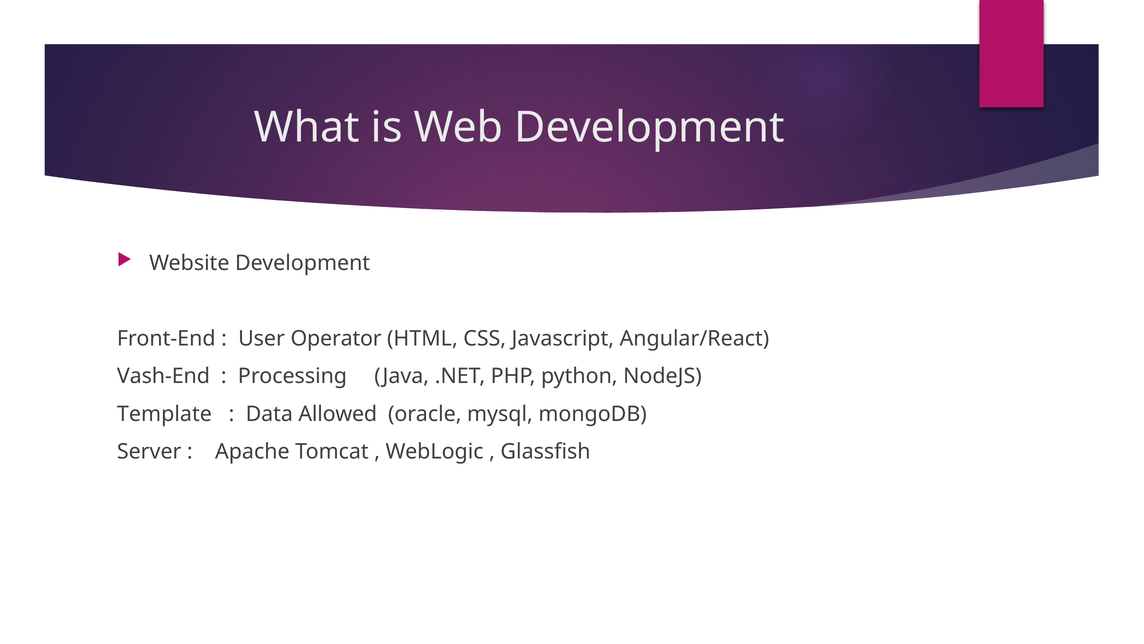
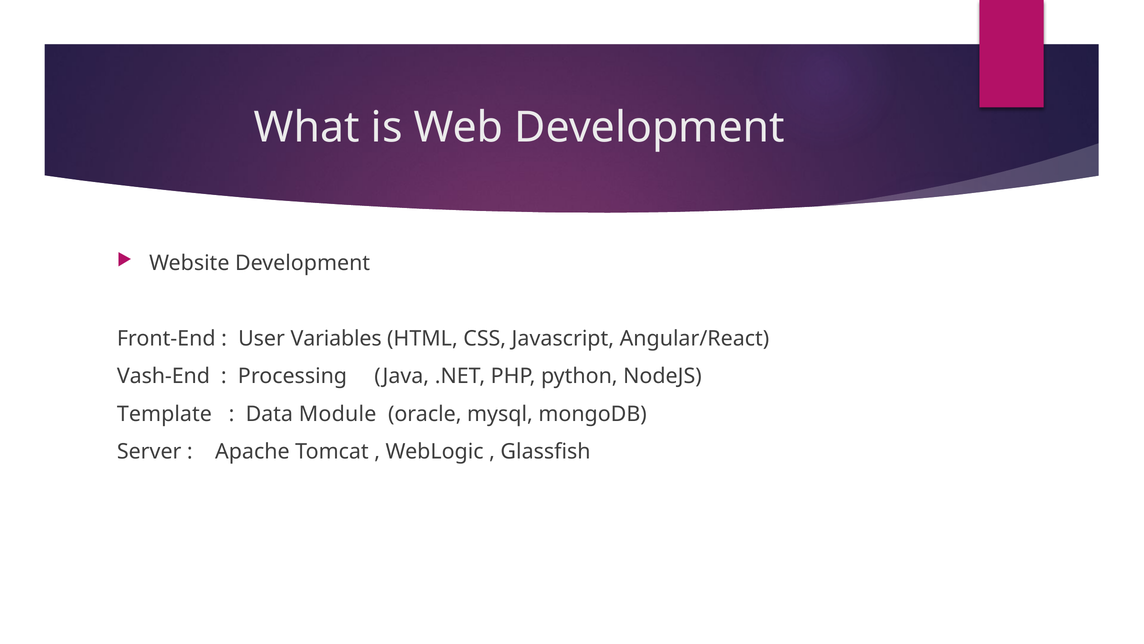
Operator: Operator -> Variables
Allowed: Allowed -> Module
